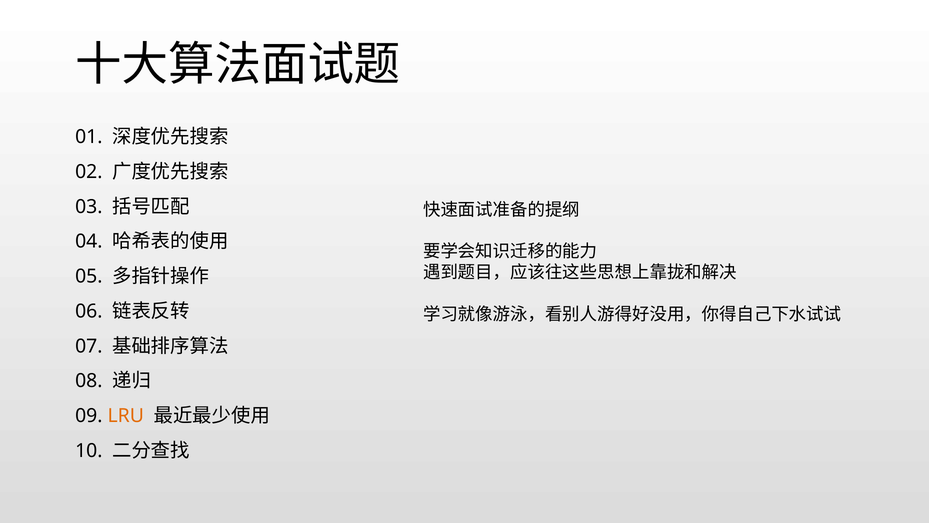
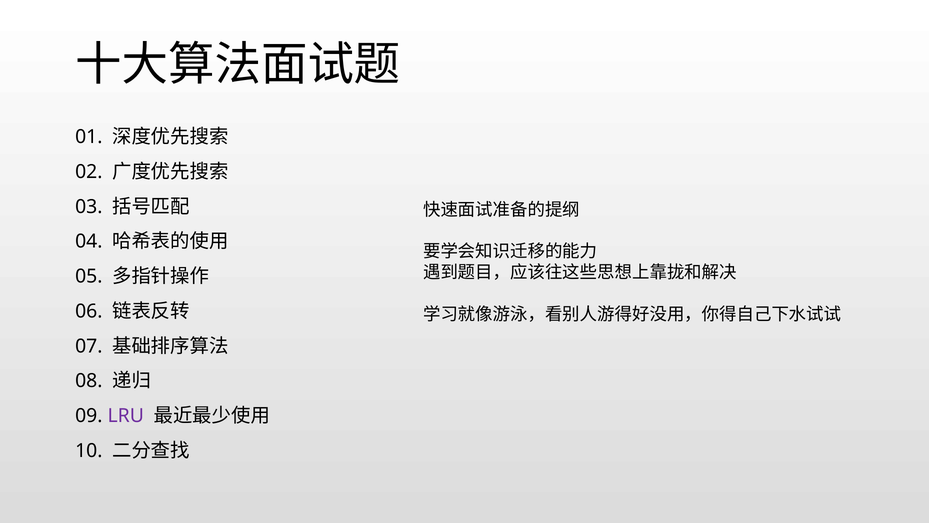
LRU colour: orange -> purple
